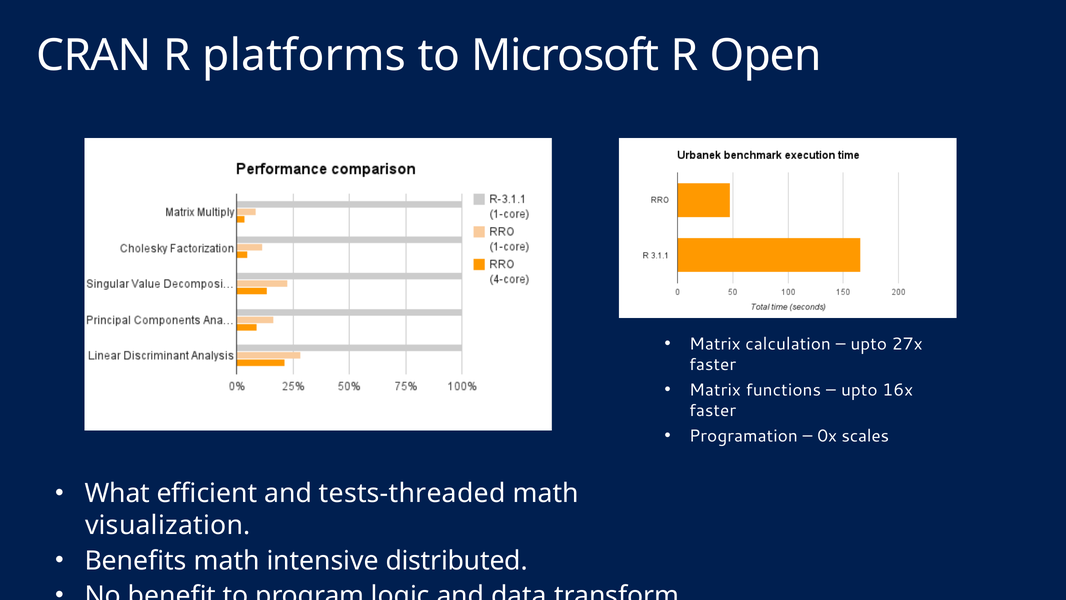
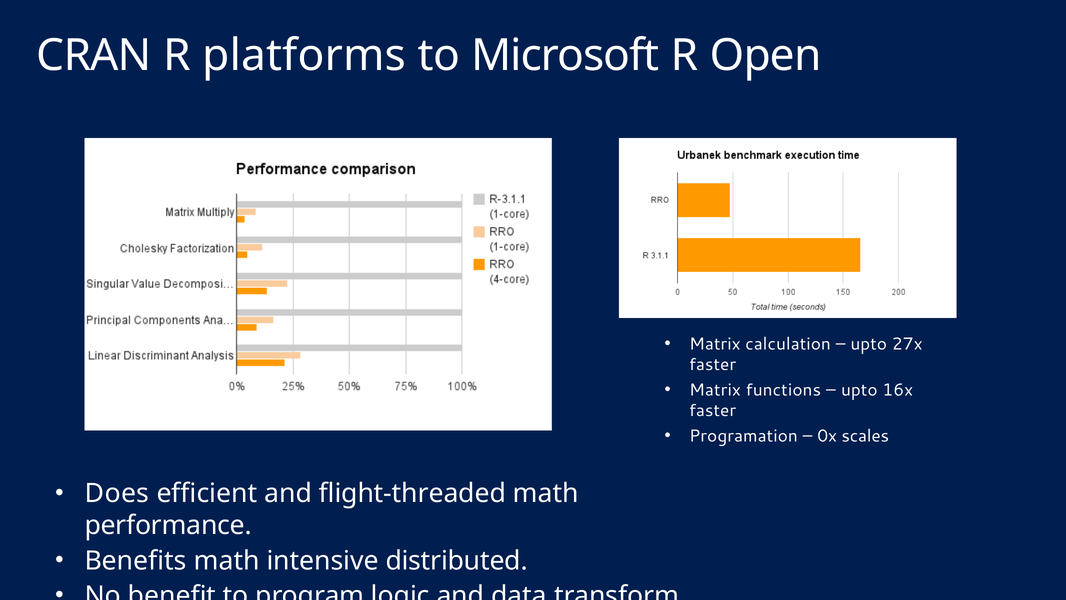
What: What -> Does
tests-threaded: tests-threaded -> flight-threaded
visualization: visualization -> performance
